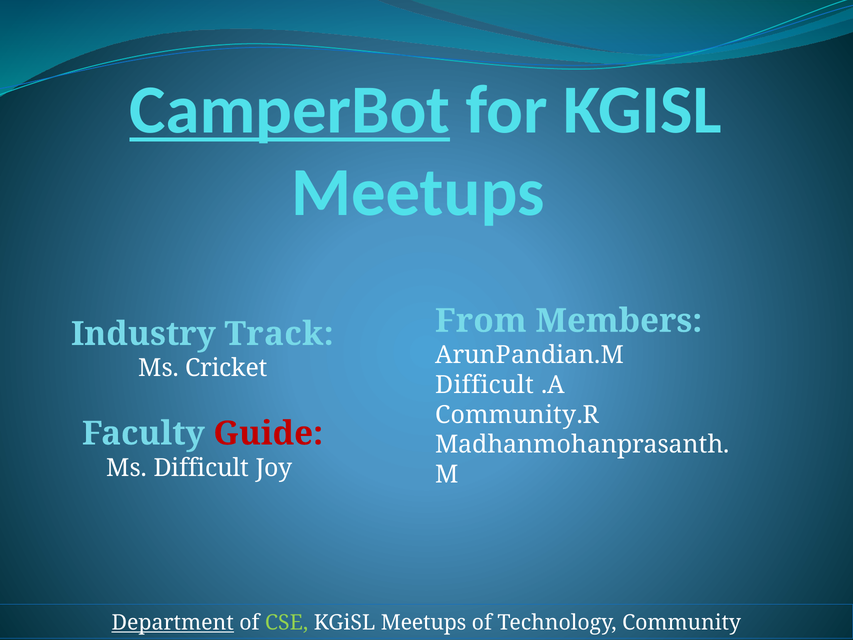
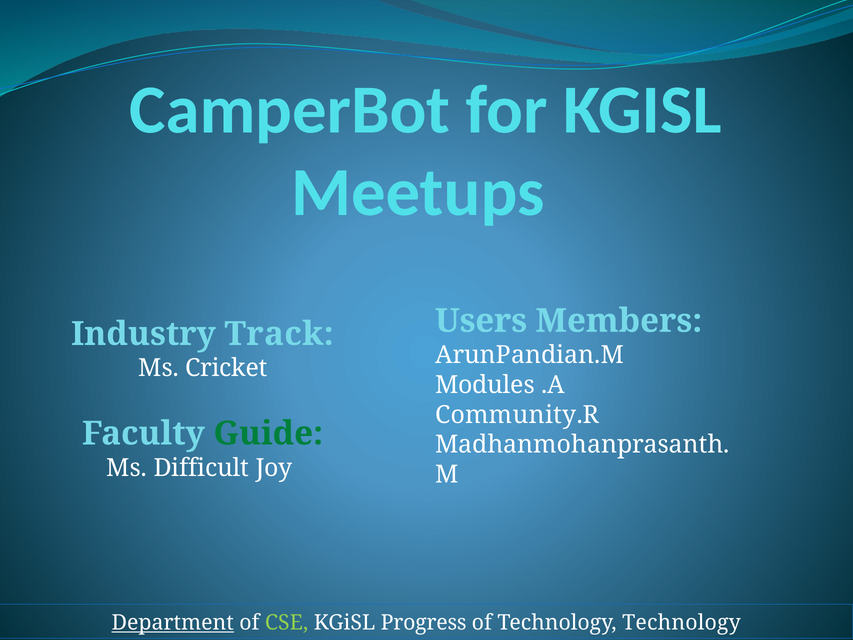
CamperBot underline: present -> none
From: From -> Users
Difficult at (485, 385): Difficult -> Modules
Guide colour: red -> green
Meetups at (424, 623): Meetups -> Progress
Technology Community: Community -> Technology
